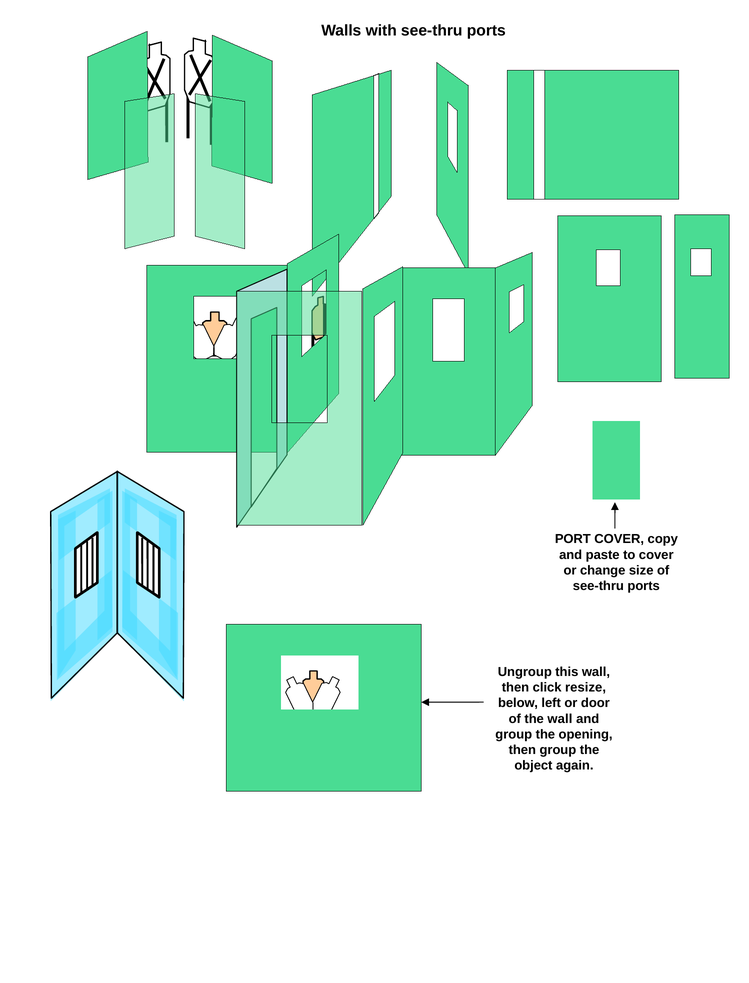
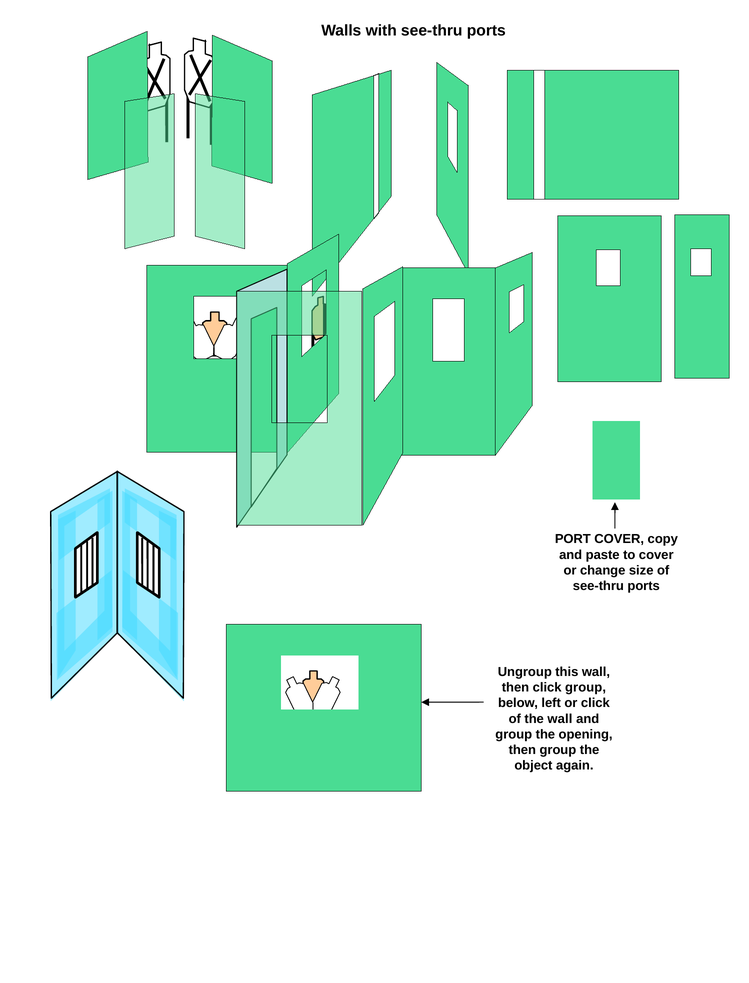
click resize: resize -> group
or door: door -> click
